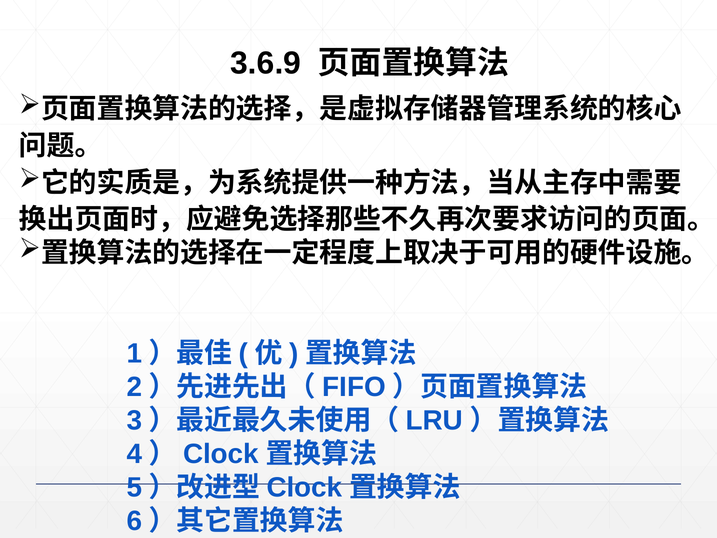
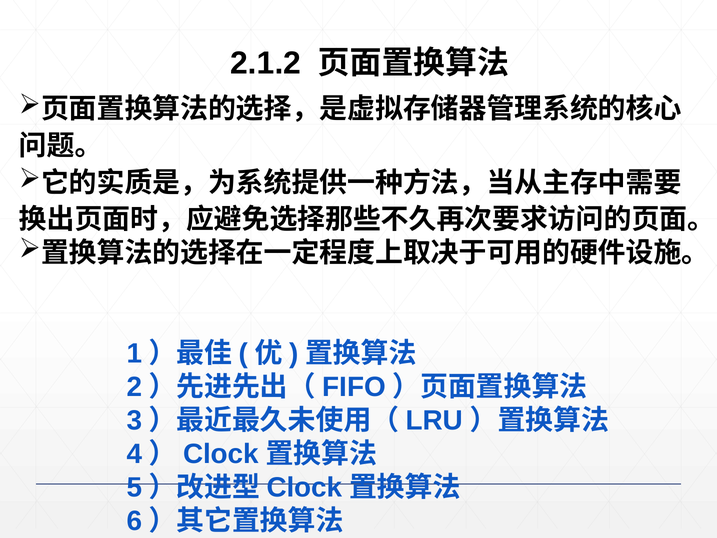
3.6.9: 3.6.9 -> 2.1.2
